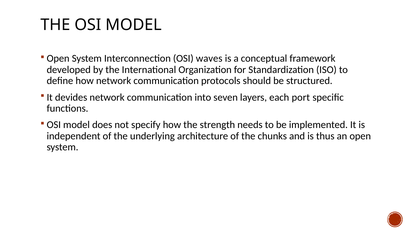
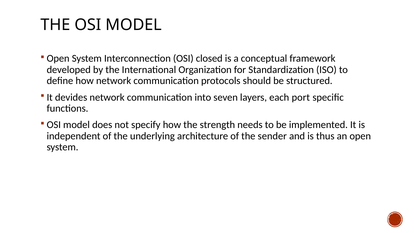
waves: waves -> closed
chunks: chunks -> sender
